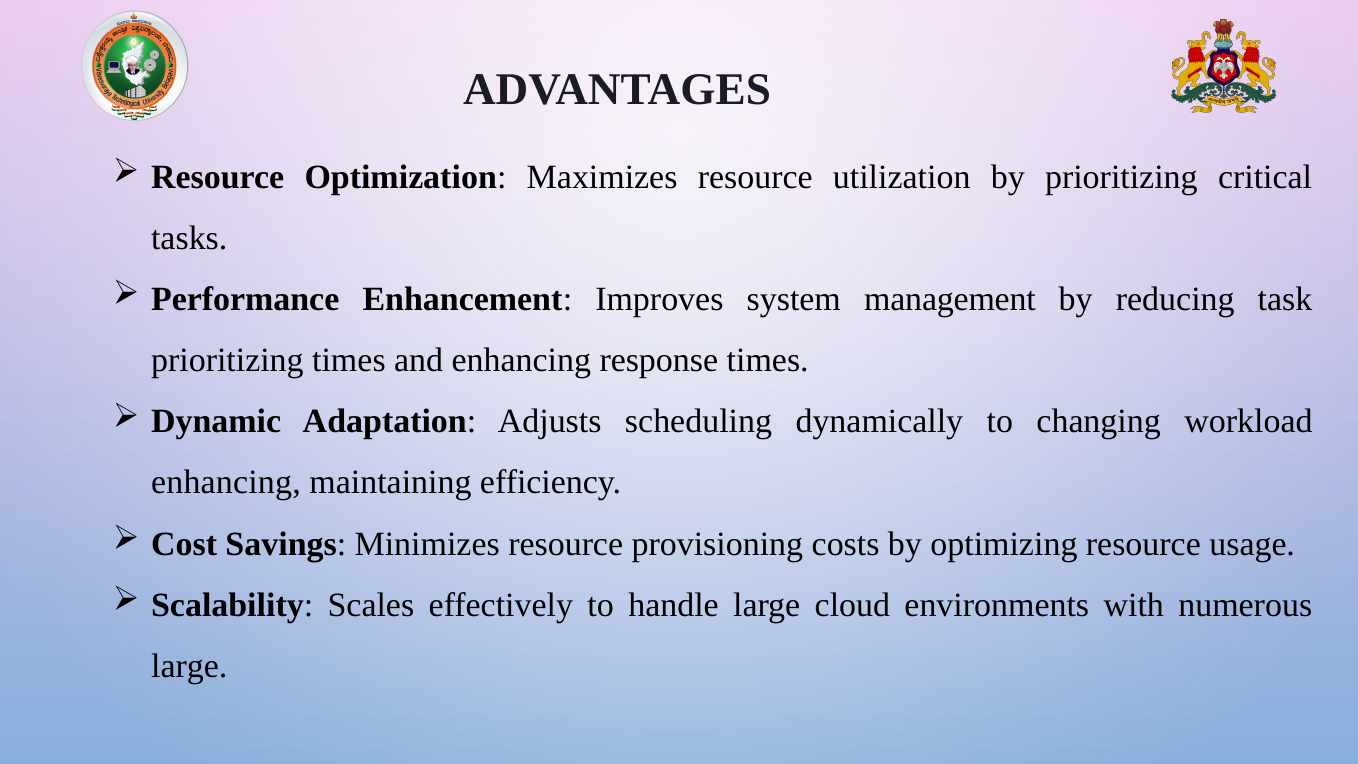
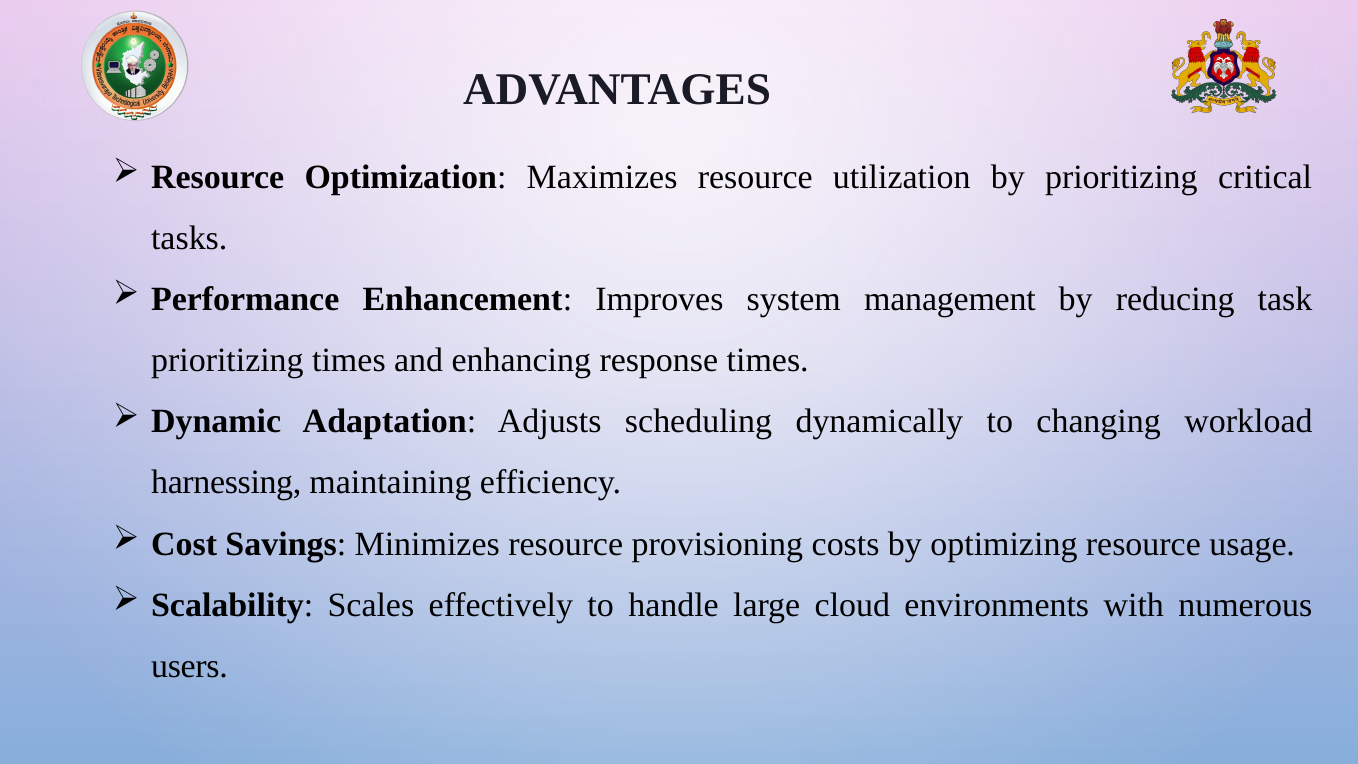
enhancing at (226, 483): enhancing -> harnessing
large at (189, 666): large -> users
